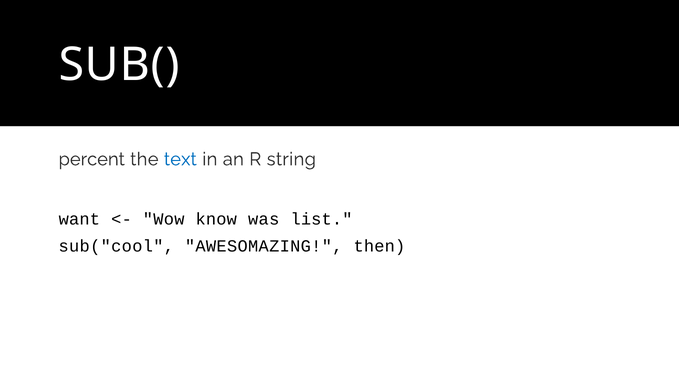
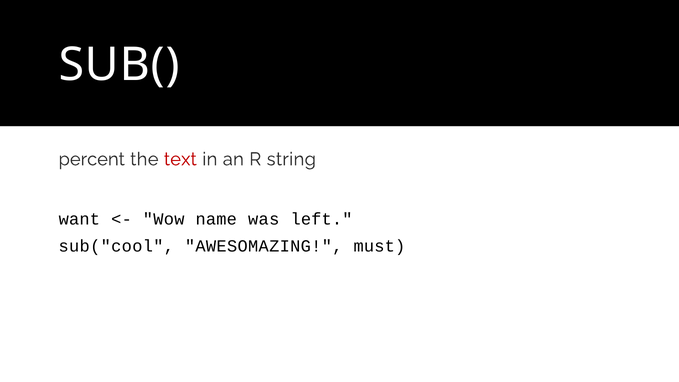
text colour: blue -> red
know: know -> name
list: list -> left
then: then -> must
